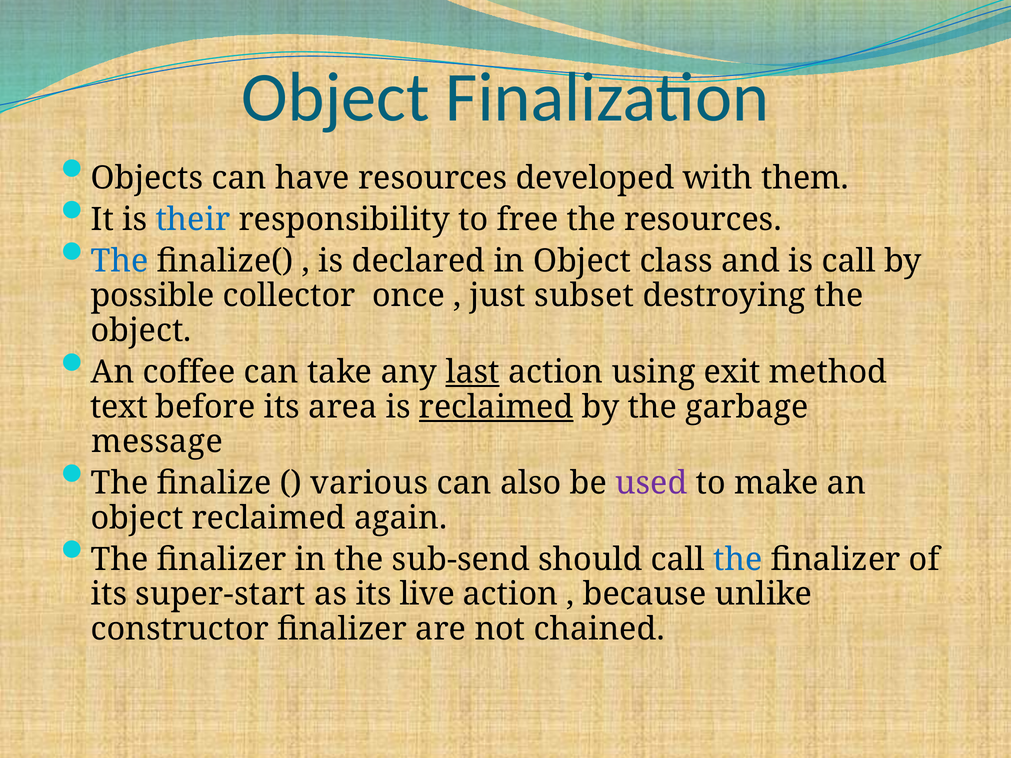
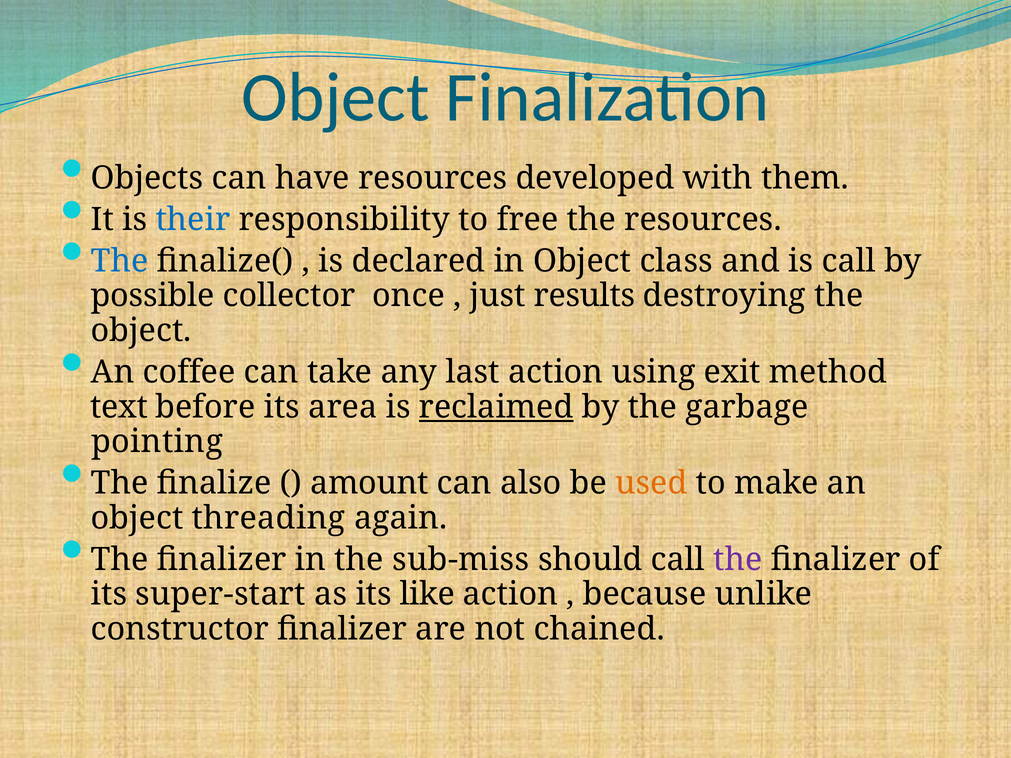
subset: subset -> results
last underline: present -> none
message: message -> pointing
various: various -> amount
used colour: purple -> orange
object reclaimed: reclaimed -> threading
sub-send: sub-send -> sub-miss
the at (738, 560) colour: blue -> purple
live: live -> like
